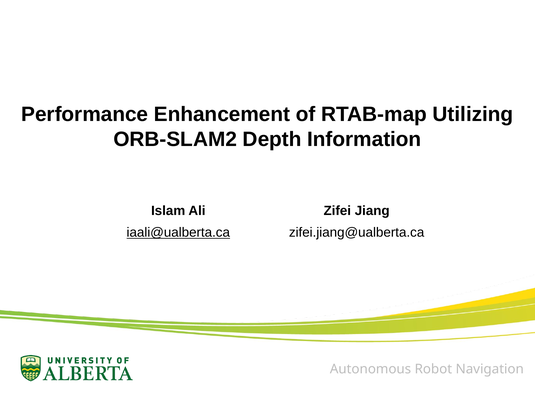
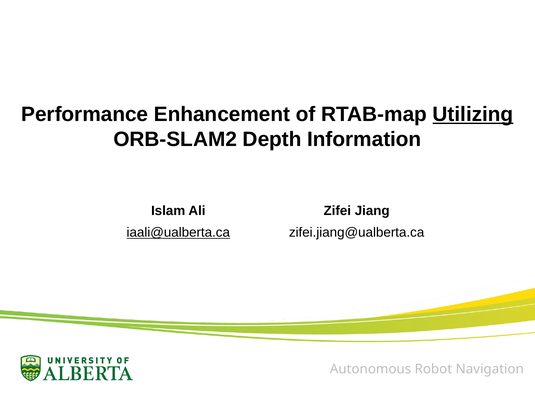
Utilizing underline: none -> present
